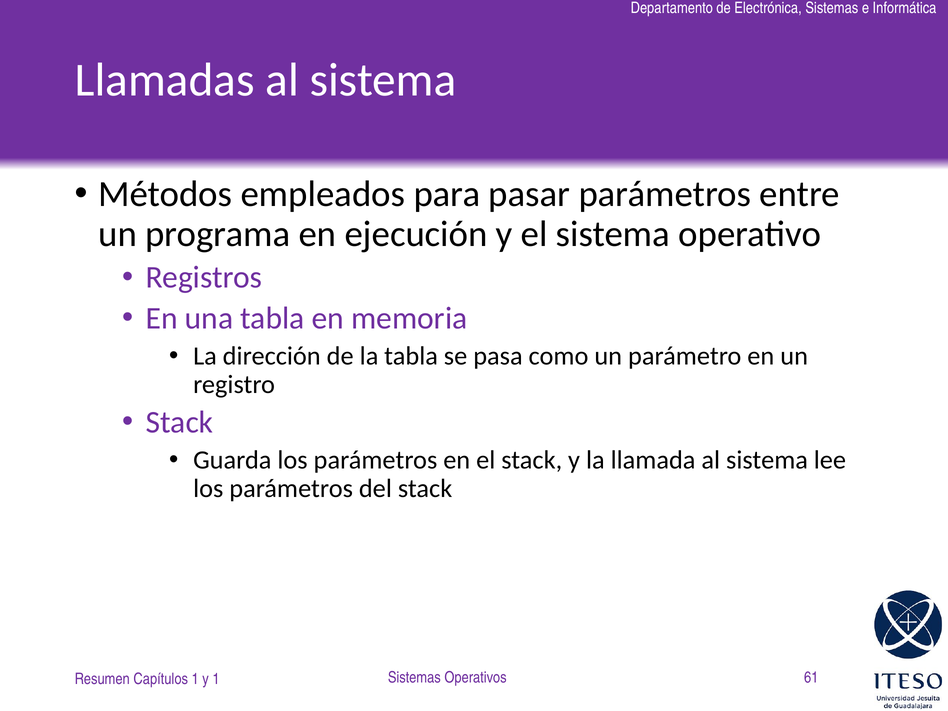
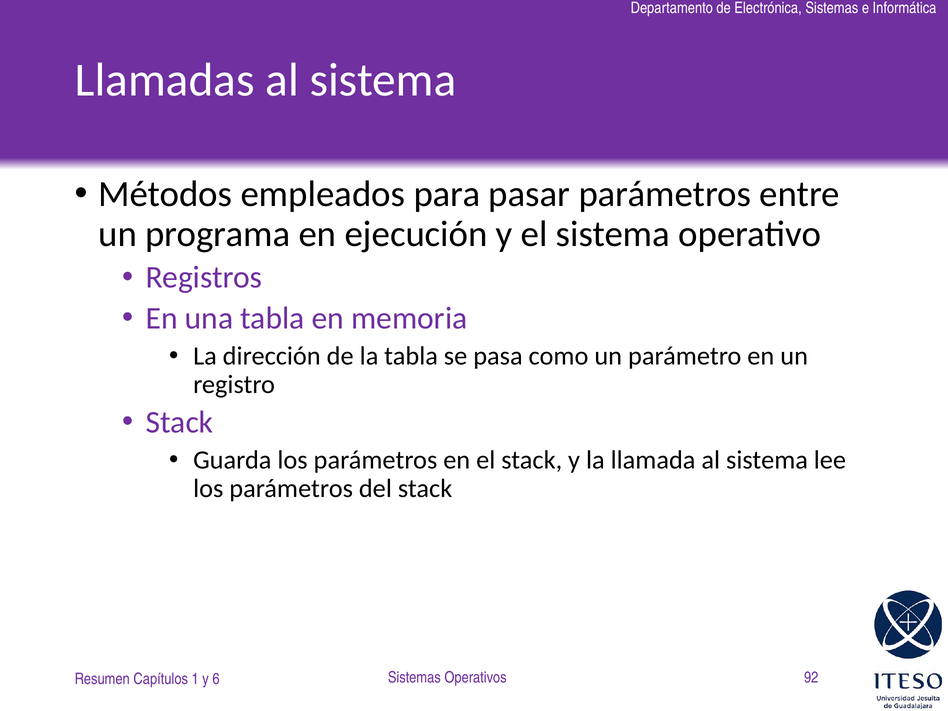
61: 61 -> 92
y 1: 1 -> 6
